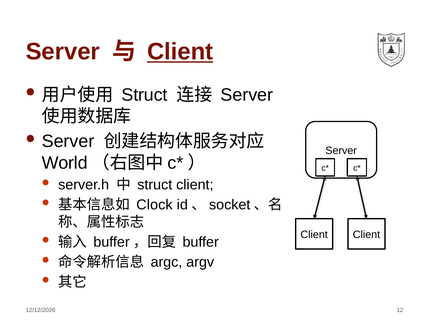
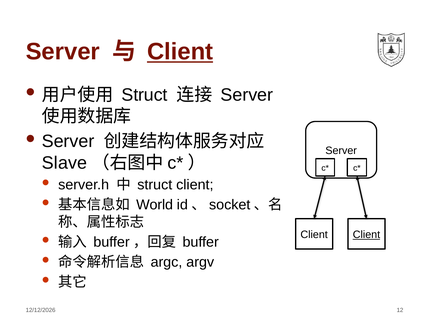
World: World -> Slave
Clock: Clock -> World
Client at (366, 234) underline: none -> present
